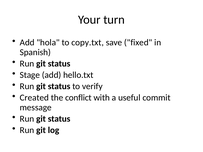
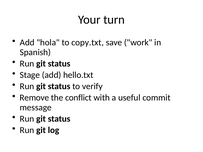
fixed: fixed -> work
Created: Created -> Remove
